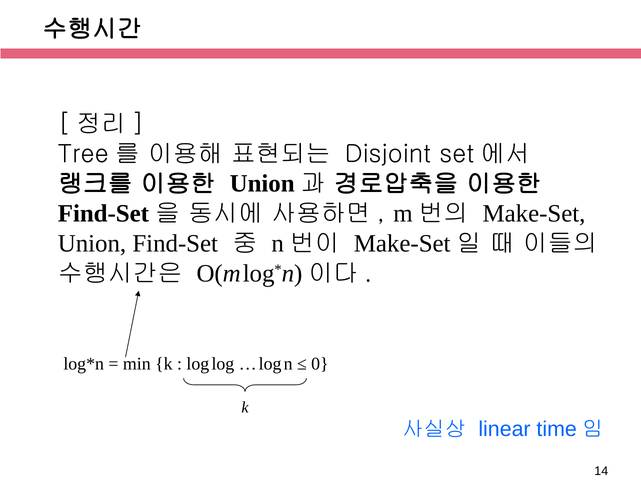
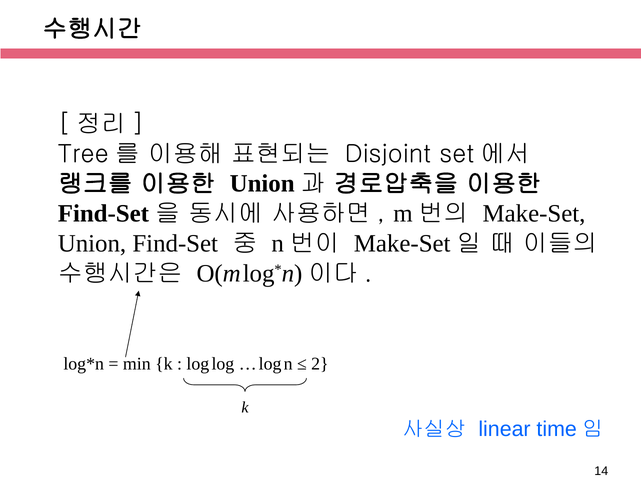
0: 0 -> 2
